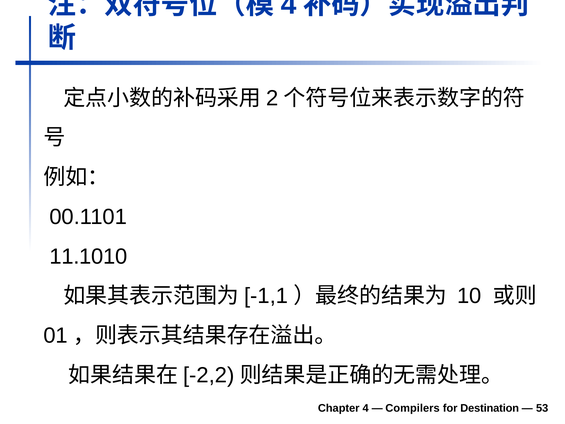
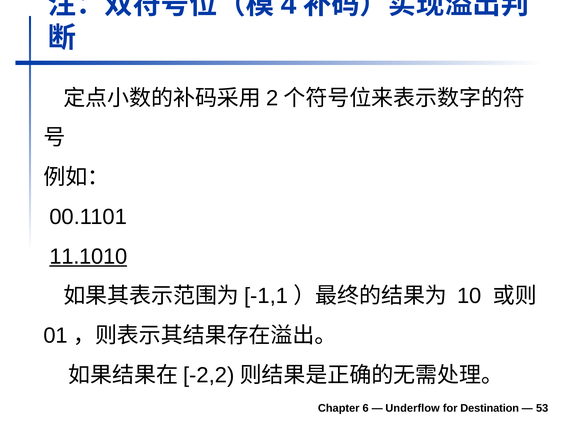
11.1010 underline: none -> present
Chapter 4: 4 -> 6
Compilers: Compilers -> Underflow
